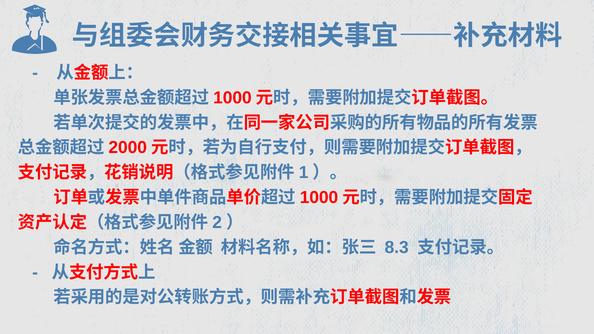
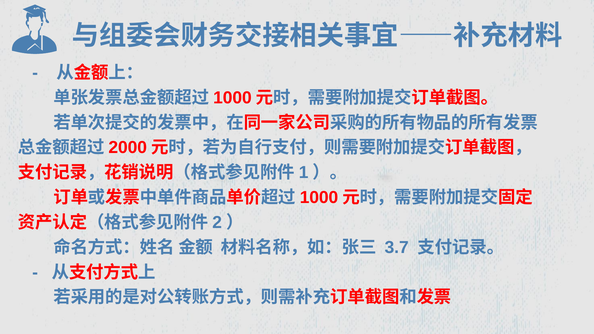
8.3: 8.3 -> 3.7
